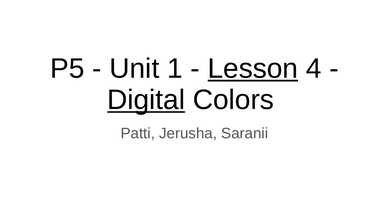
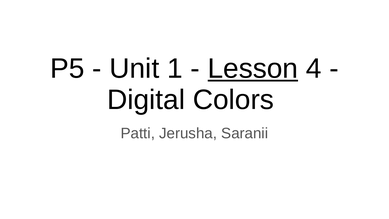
Digital underline: present -> none
